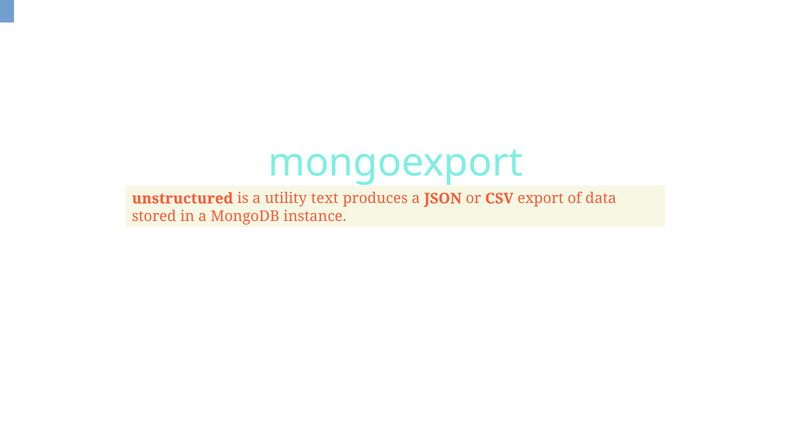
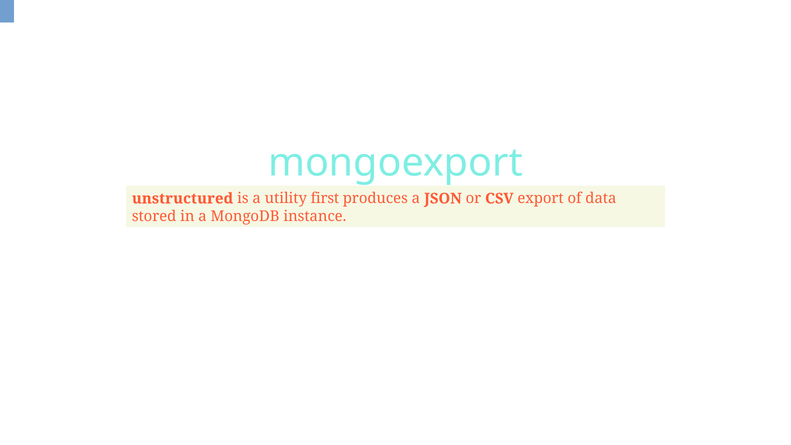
text: text -> first
